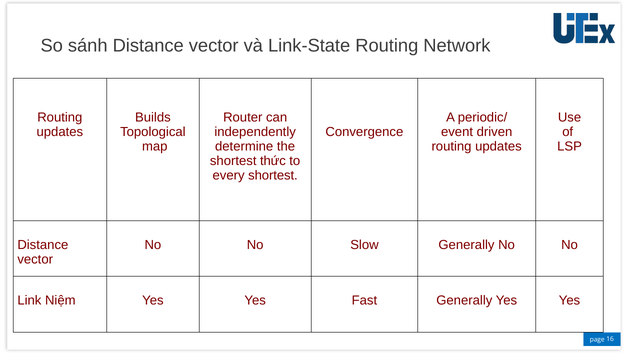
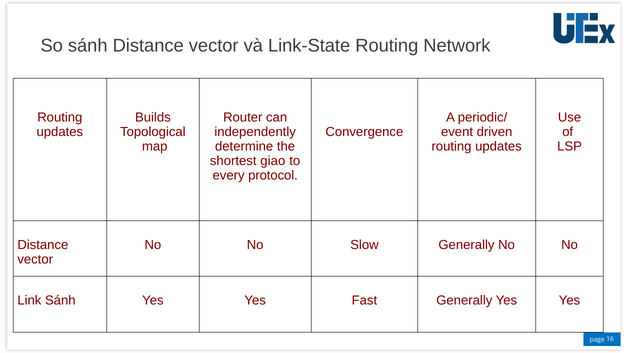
thức: thức -> giao
every shortest: shortest -> protocol
Link Niệm: Niệm -> Sánh
